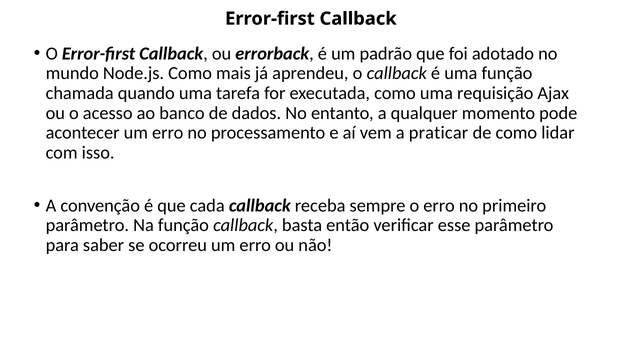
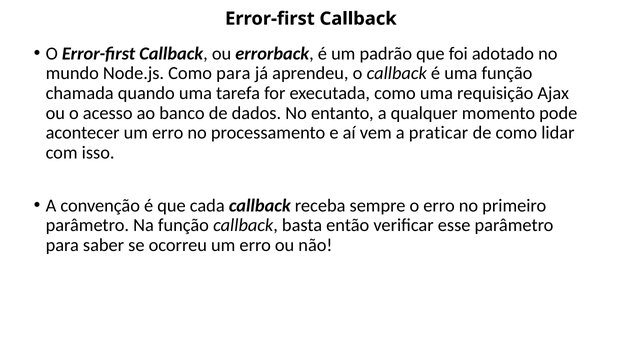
Como mais: mais -> para
